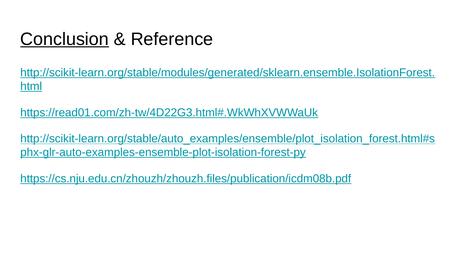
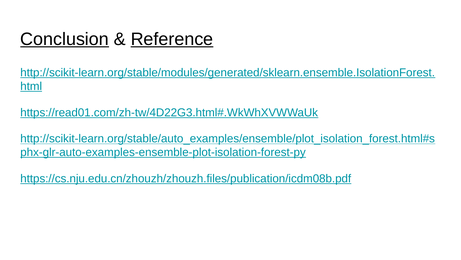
Reference underline: none -> present
